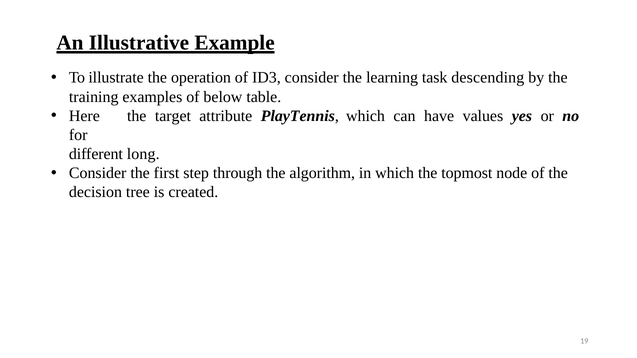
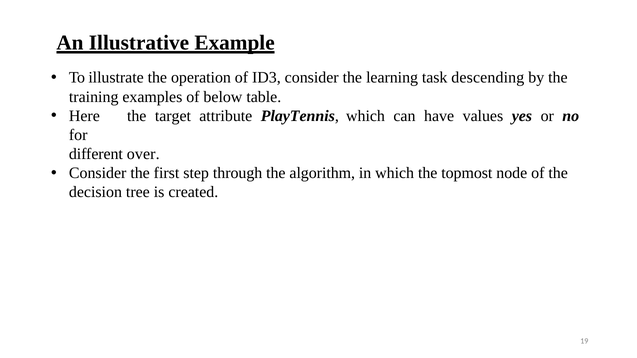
long: long -> over
